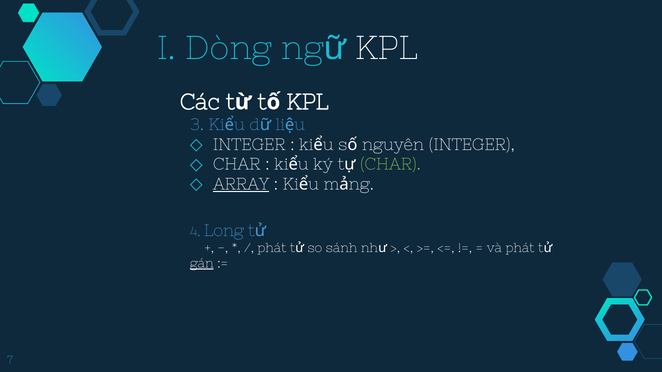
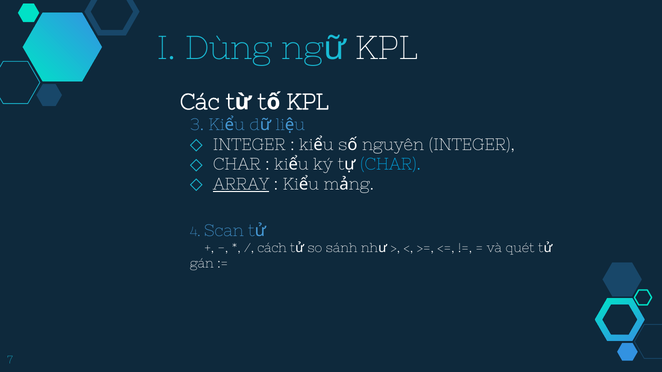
Dòng: Dòng -> Dùng
CHAR at (390, 165) colour: light green -> light blue
Long: Long -> Scan
phát at (272, 248): phát -> cách
và phát: phát -> quét
gán underline: present -> none
